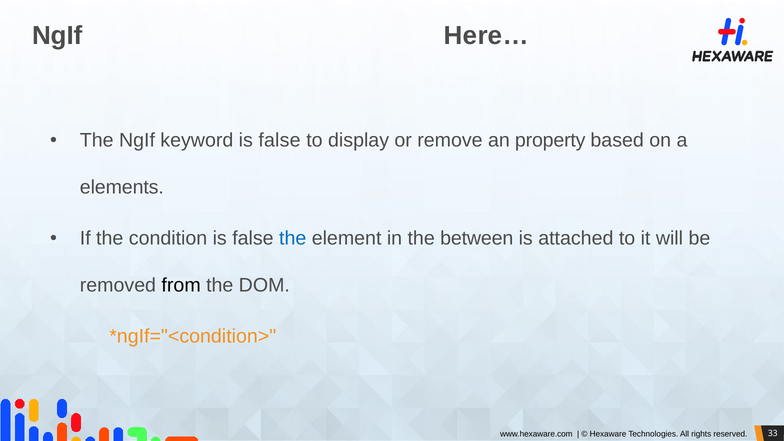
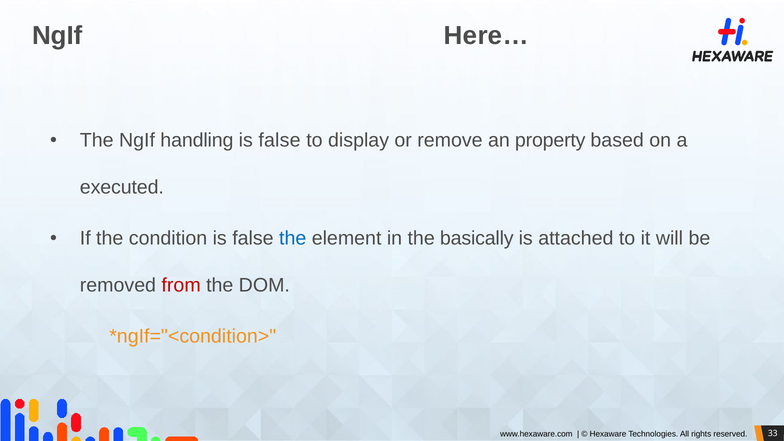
keyword: keyword -> handling
elements: elements -> executed
between: between -> basically
from colour: black -> red
